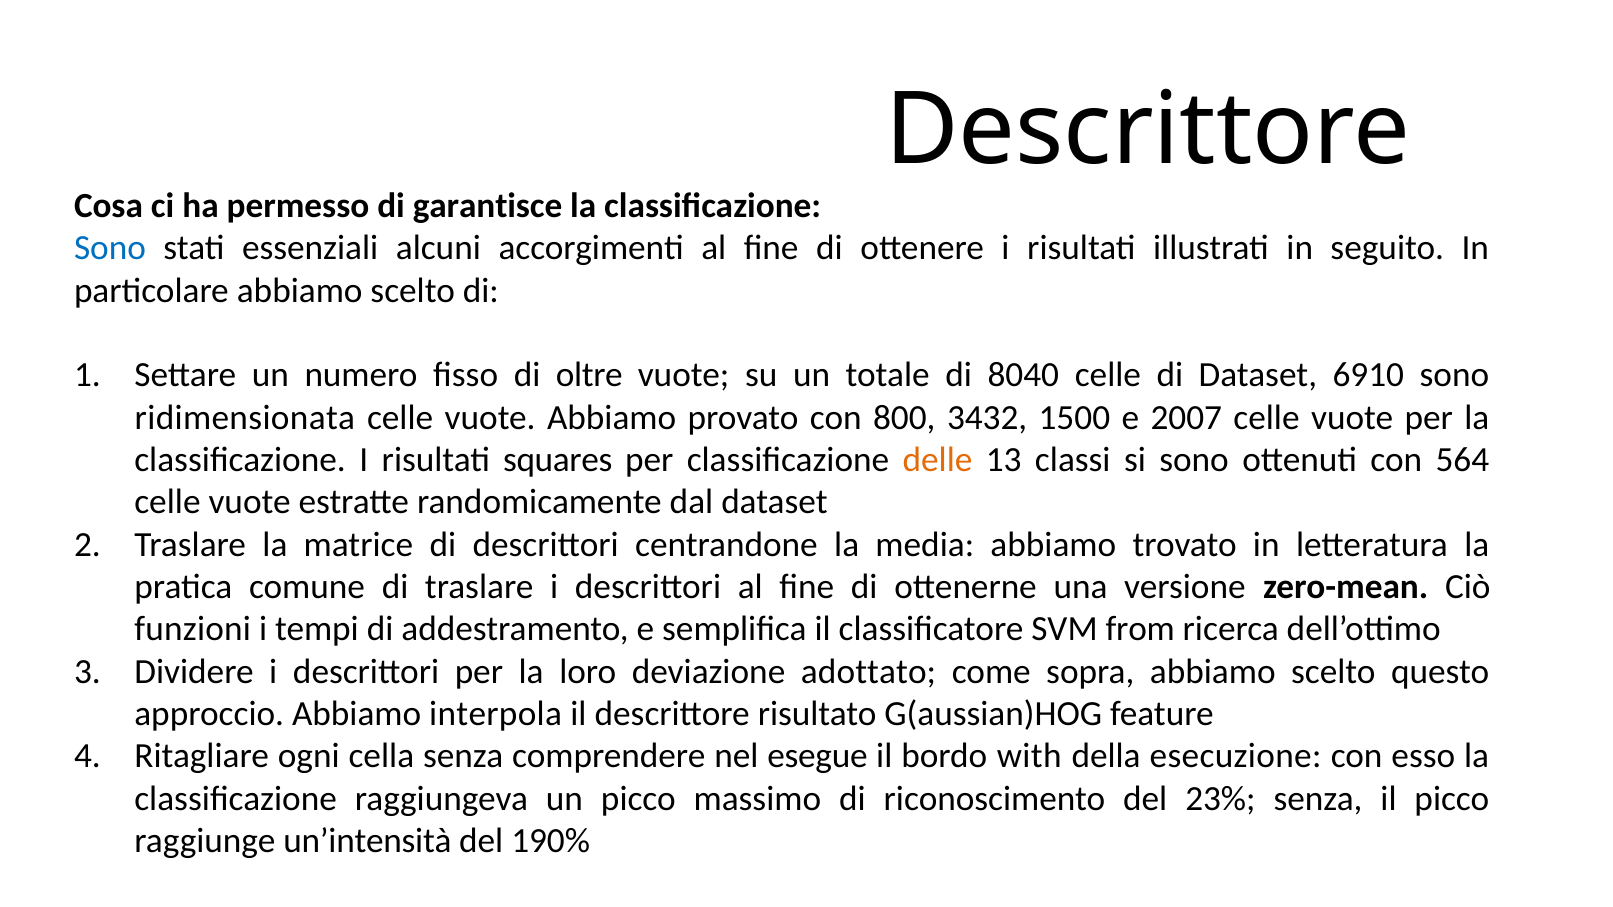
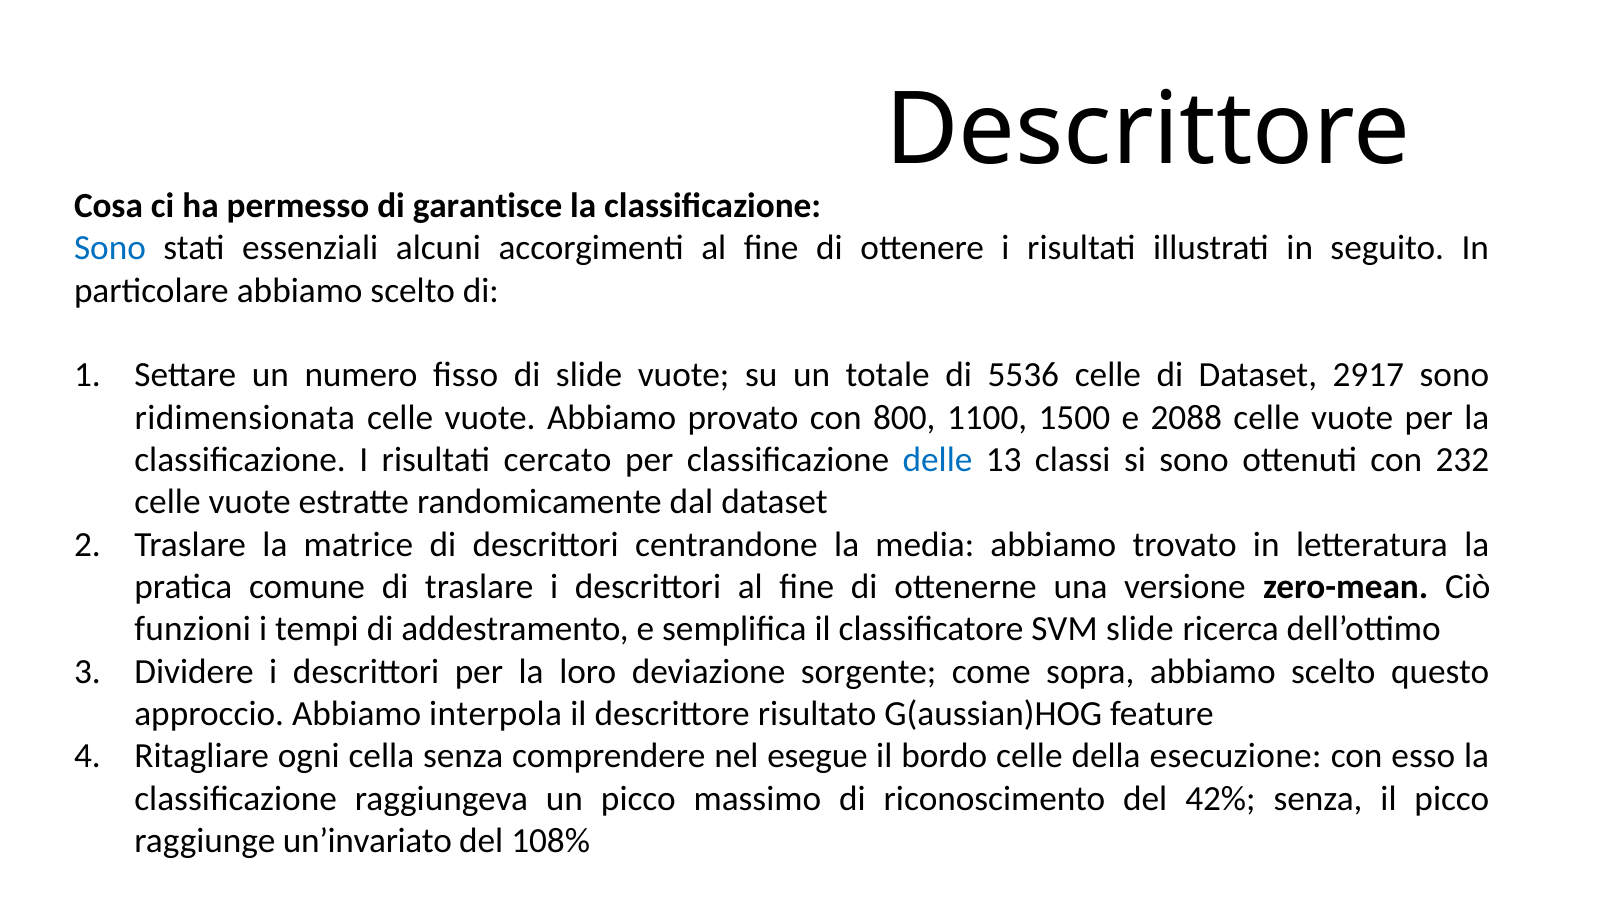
di oltre: oltre -> slide
8040: 8040 -> 5536
6910: 6910 -> 2917
3432: 3432 -> 1100
2007: 2007 -> 2088
squares: squares -> cercato
delle colour: orange -> blue
564: 564 -> 232
SVM from: from -> slide
adottato: adottato -> sorgente
bordo with: with -> celle
23%: 23% -> 42%
un’intensità: un’intensità -> un’invariato
190%: 190% -> 108%
